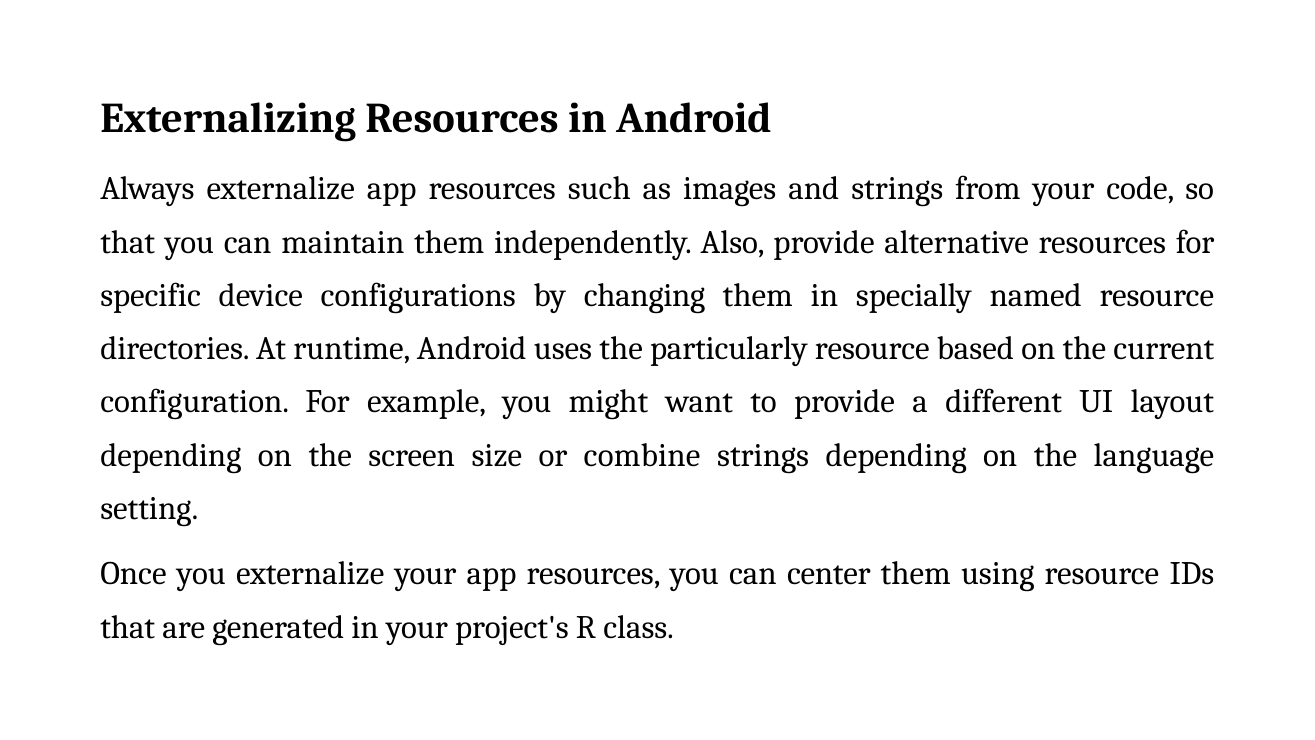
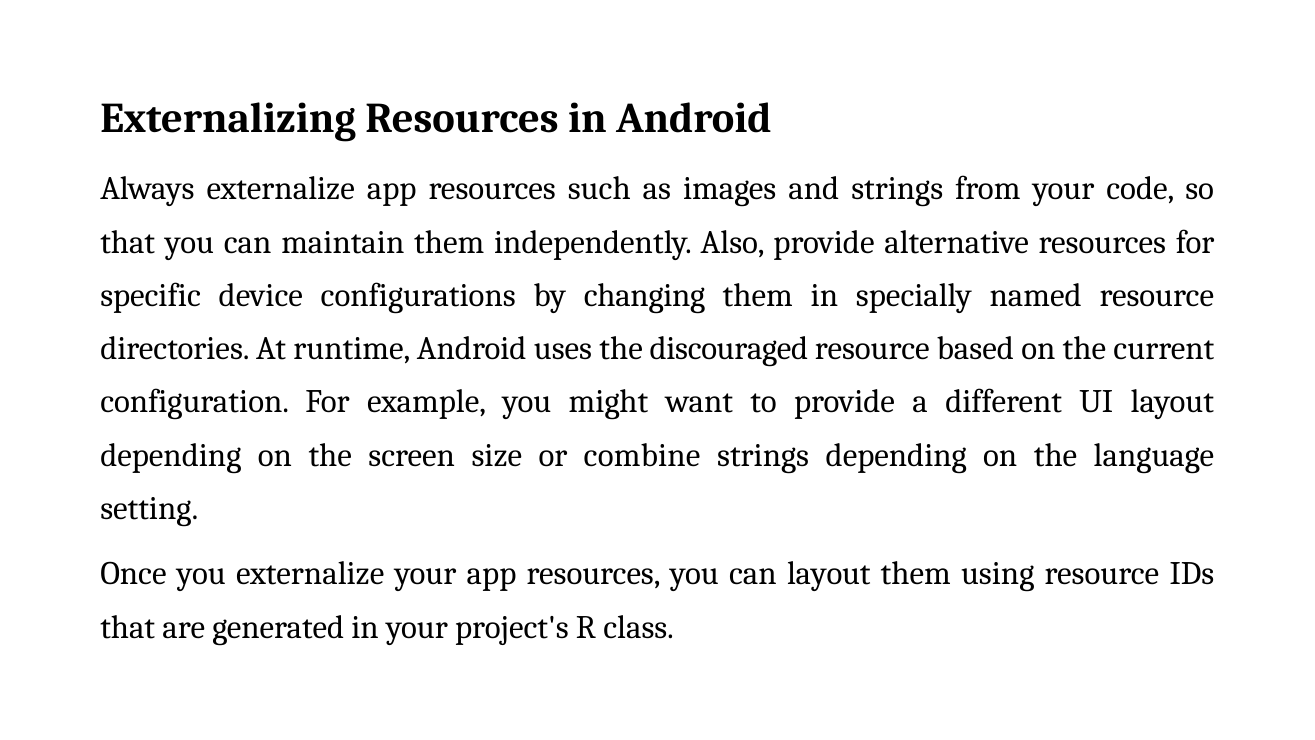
particularly: particularly -> discouraged
can center: center -> layout
